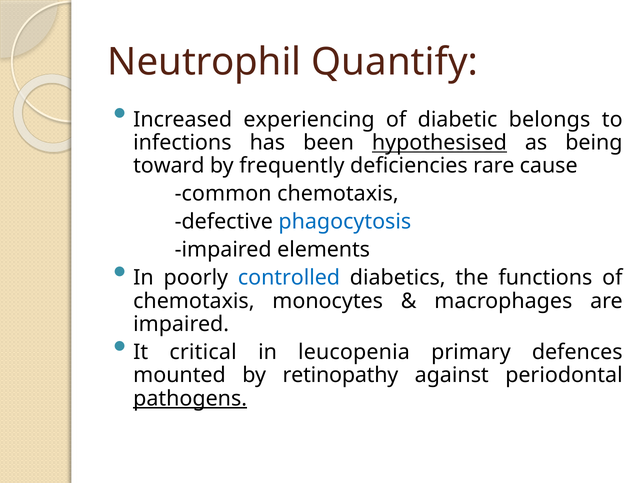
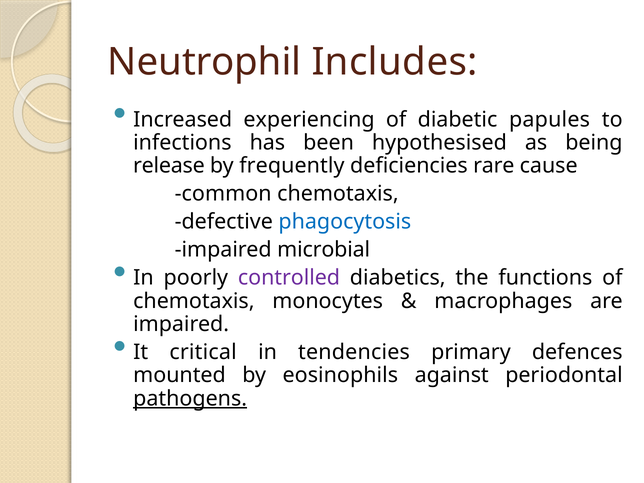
Quantify: Quantify -> Includes
belongs: belongs -> papules
hypothesised underline: present -> none
toward: toward -> release
elements: elements -> microbial
controlled colour: blue -> purple
leucopenia: leucopenia -> tendencies
retinopathy: retinopathy -> eosinophils
